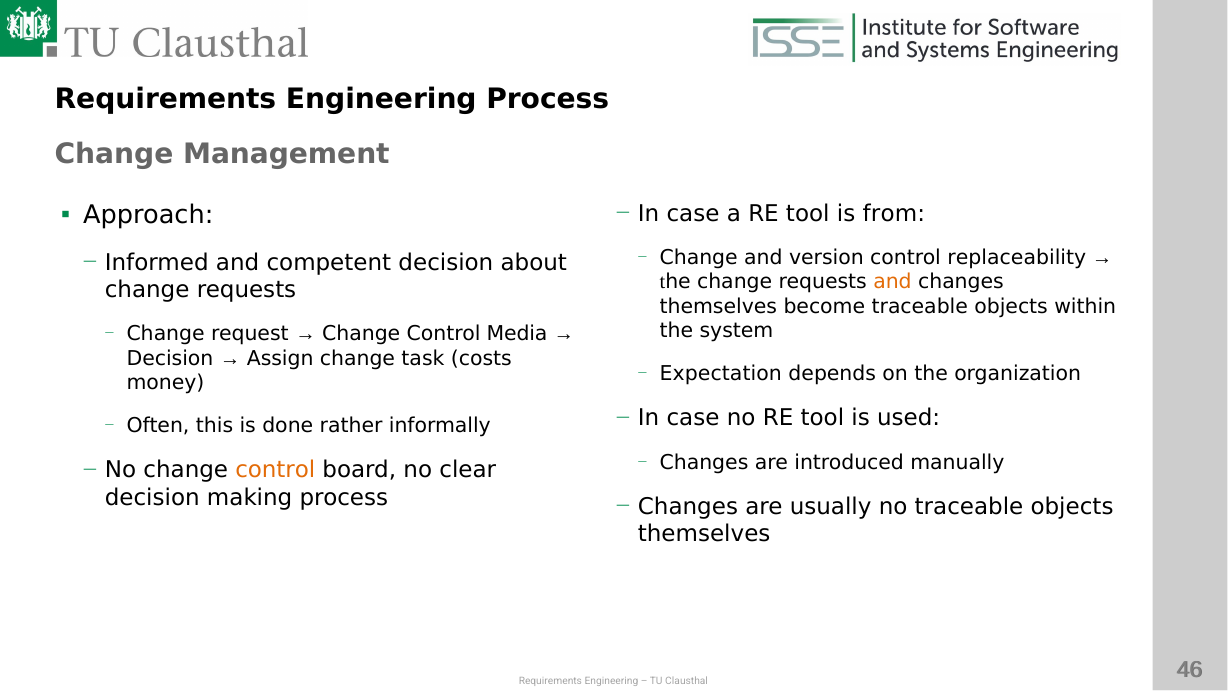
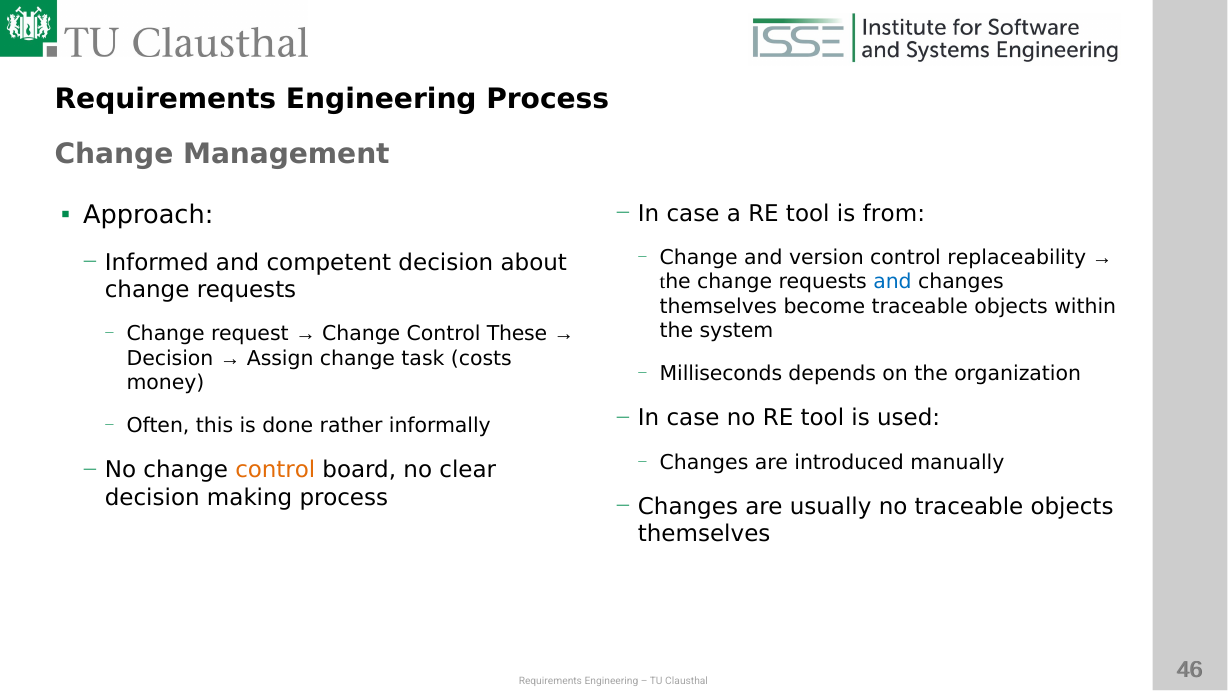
and at (893, 282) colour: orange -> blue
Media: Media -> These
Expectation: Expectation -> Milliseconds
